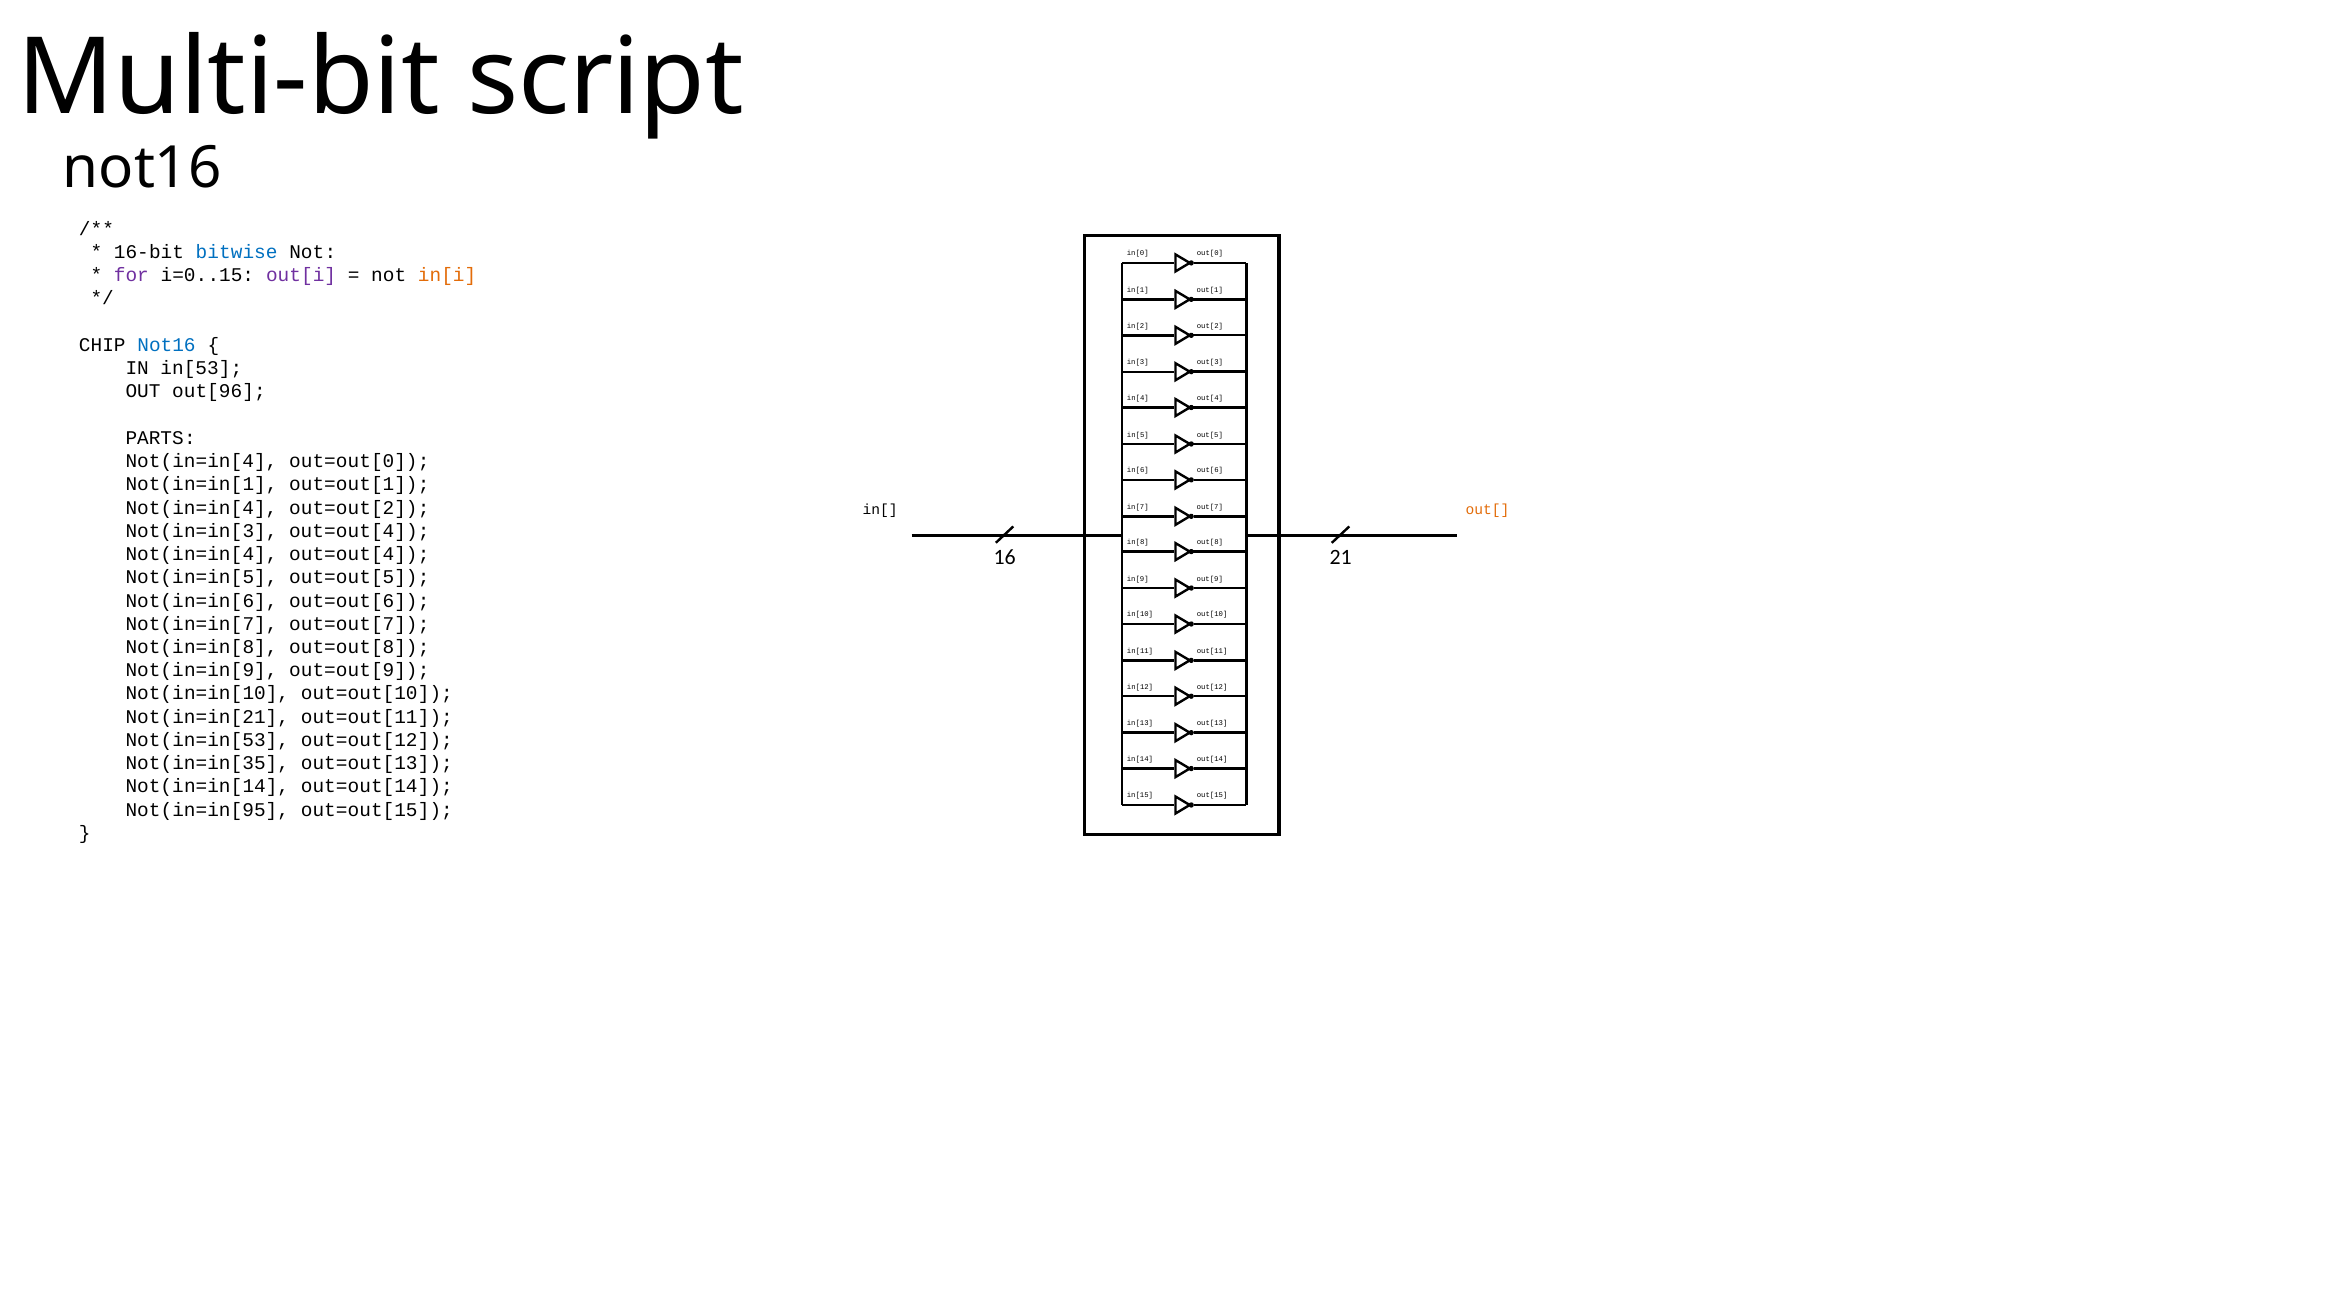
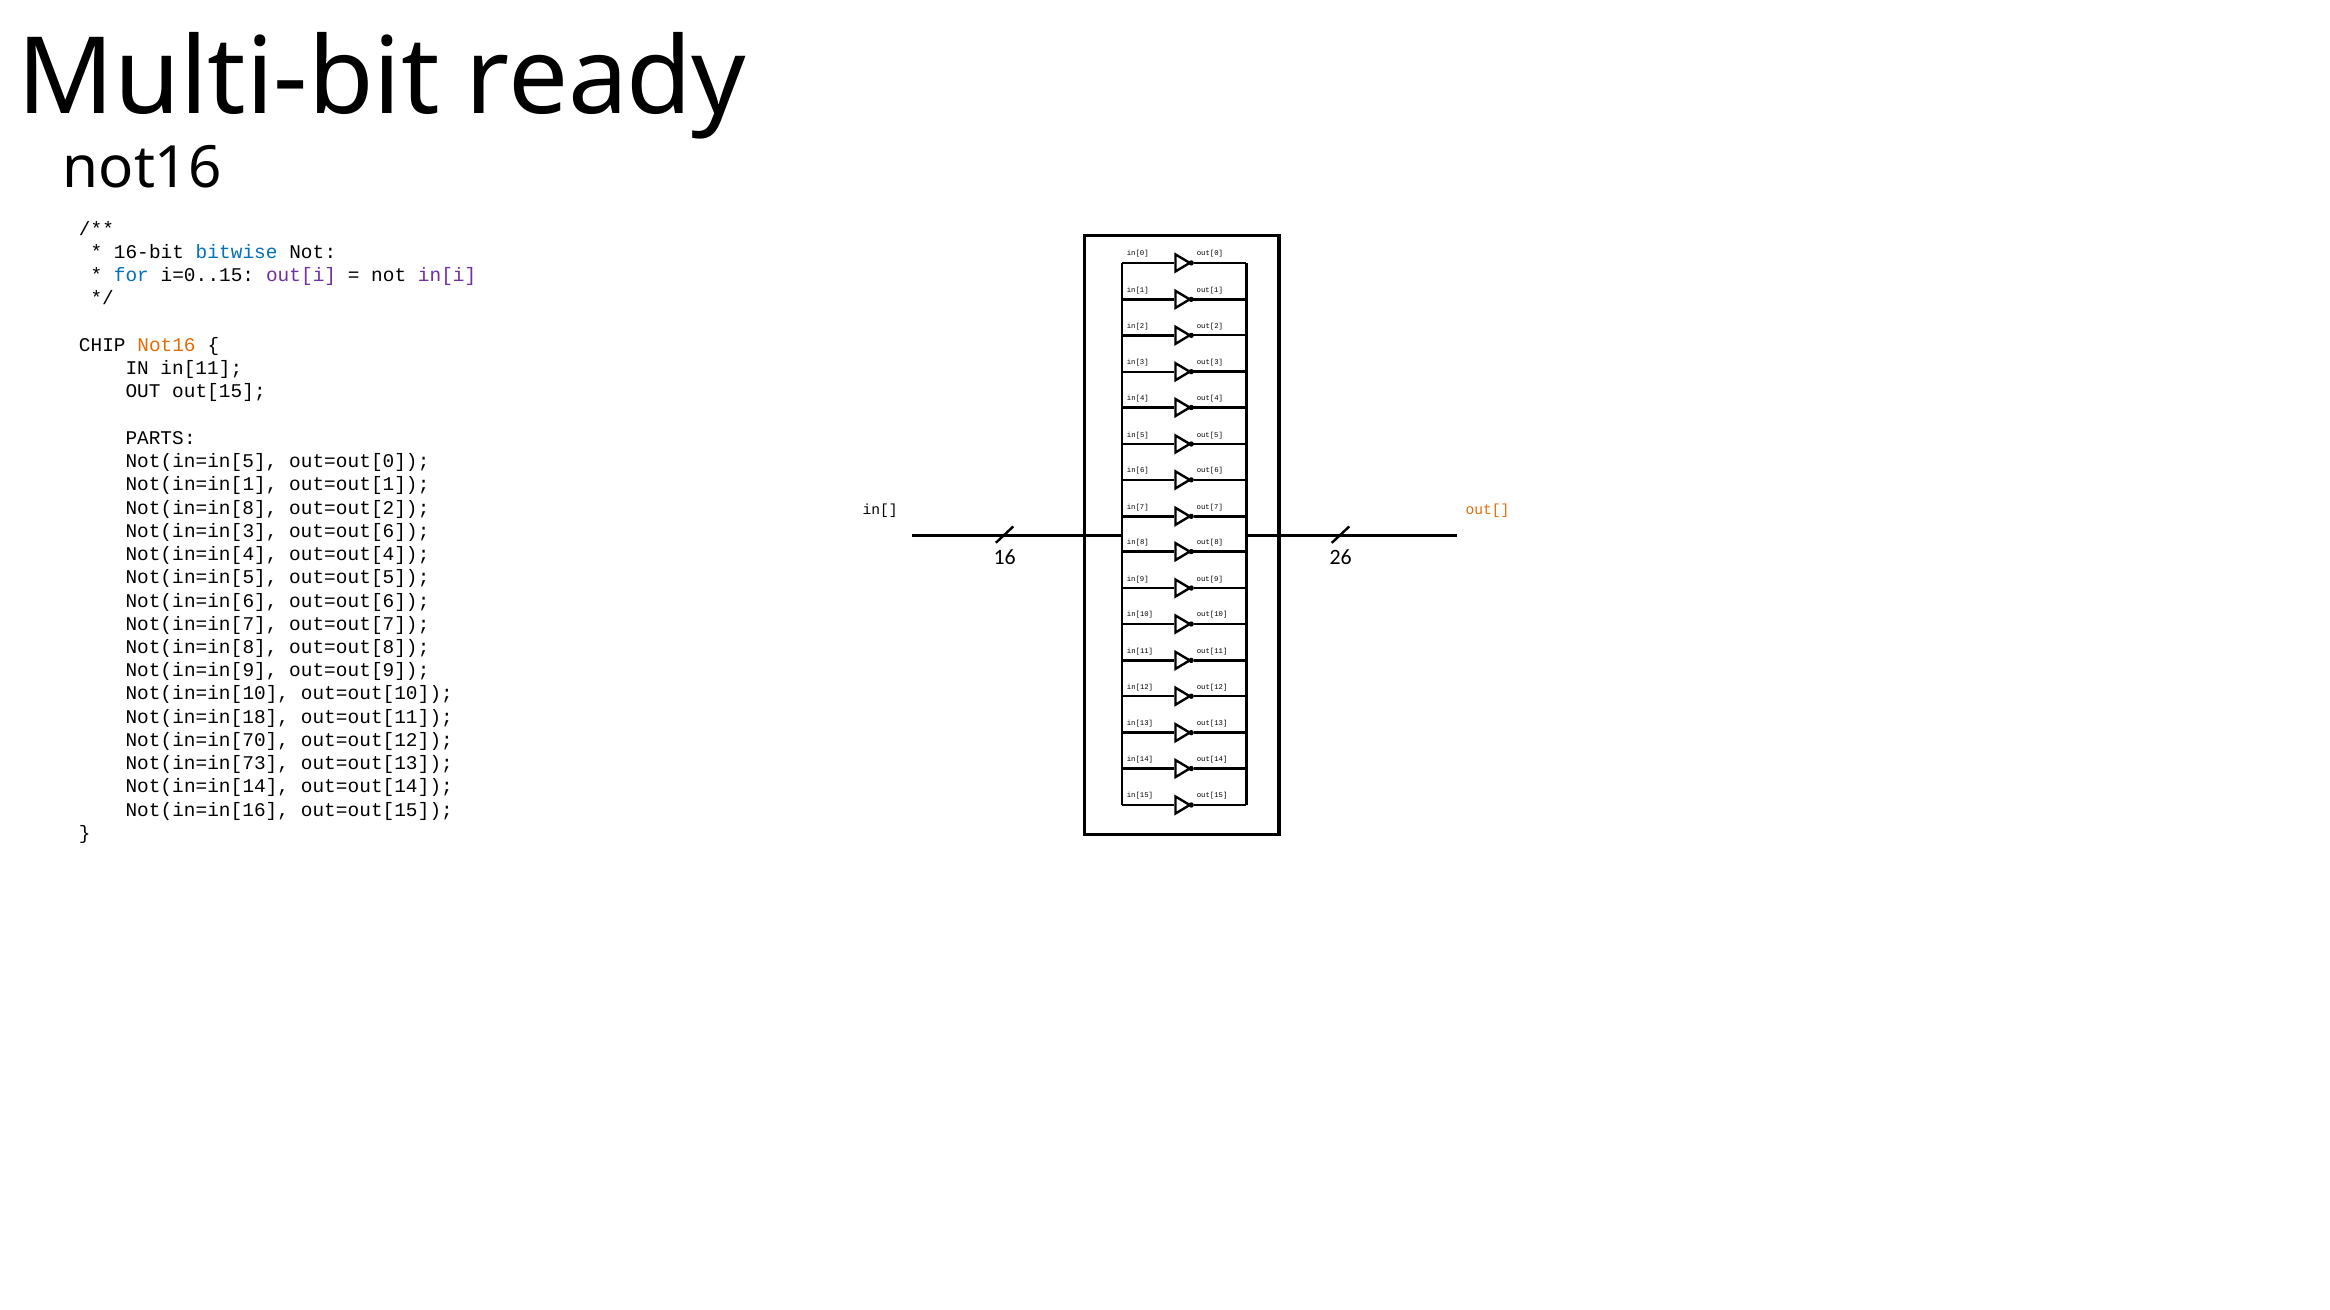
script: script -> ready
for colour: purple -> blue
in[i colour: orange -> purple
Not16 at (167, 345) colour: blue -> orange
IN in[53: in[53 -> in[11
OUT out[96: out[96 -> out[15
Not(in=in[4 at (201, 461): Not(in=in[4 -> Not(in=in[5
Not(in=in[4 at (201, 508): Not(in=in[4 -> Not(in=in[8
Not(in=in[3 out=out[4: out=out[4 -> out=out[6
21: 21 -> 26
Not(in=in[21: Not(in=in[21 -> Not(in=in[18
Not(in=in[53: Not(in=in[53 -> Not(in=in[70
Not(in=in[35: Not(in=in[35 -> Not(in=in[73
Not(in=in[95: Not(in=in[95 -> Not(in=in[16
